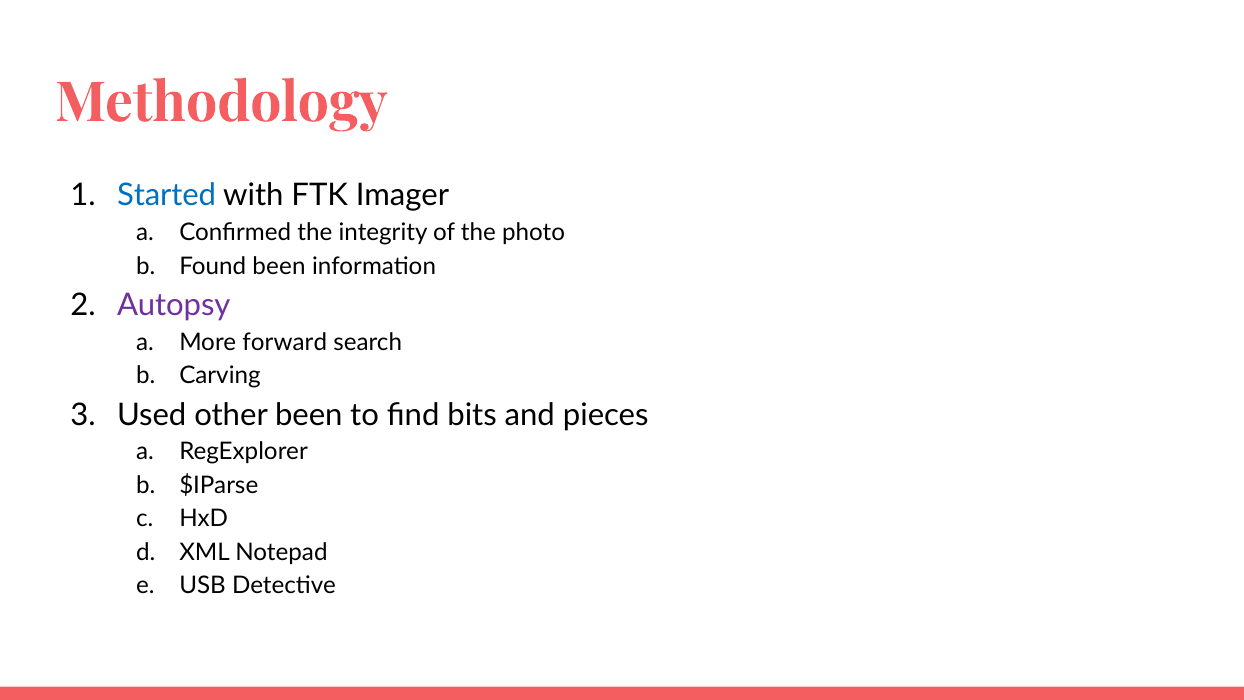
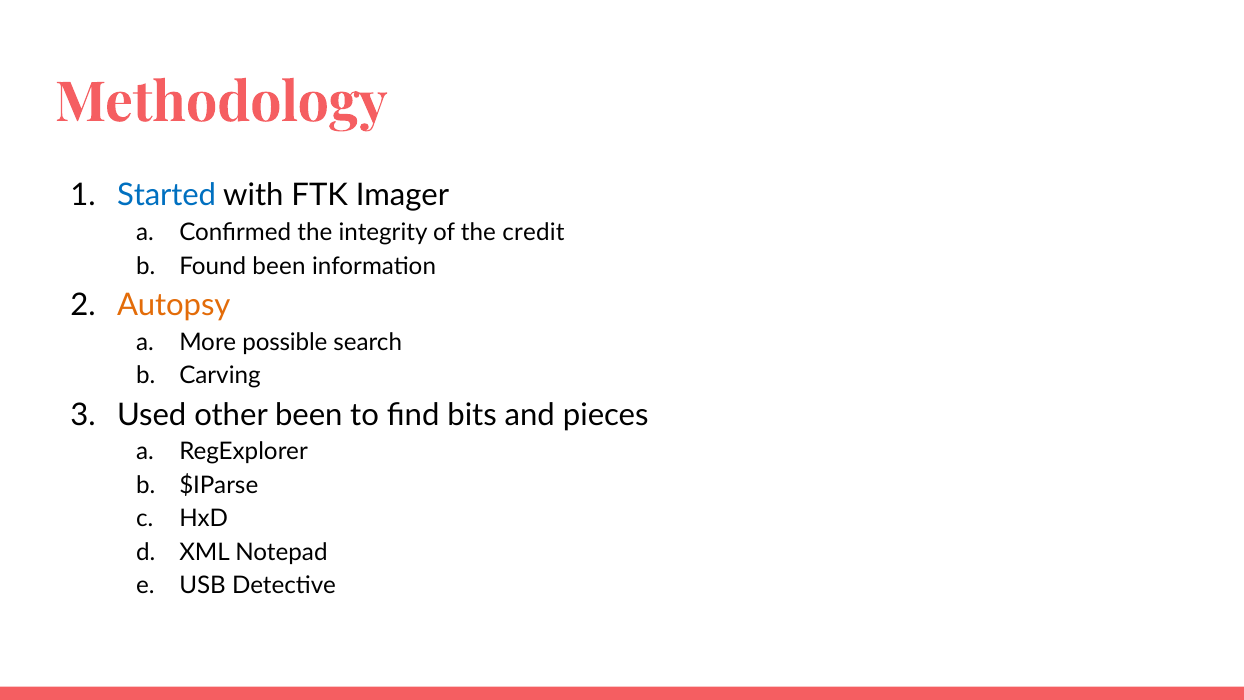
photo: photo -> credit
Autopsy colour: purple -> orange
forward: forward -> possible
